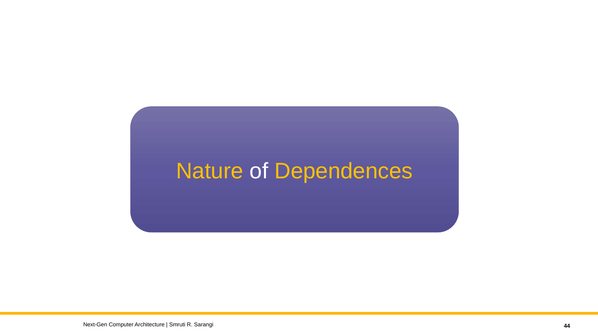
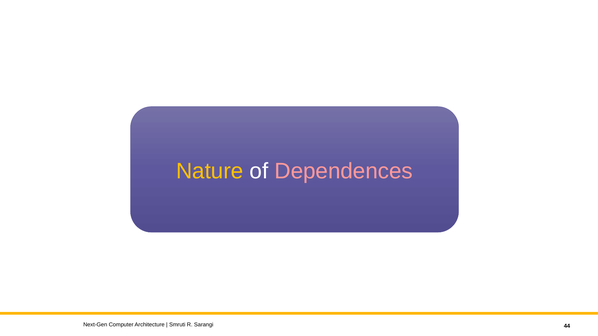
Dependences colour: yellow -> pink
